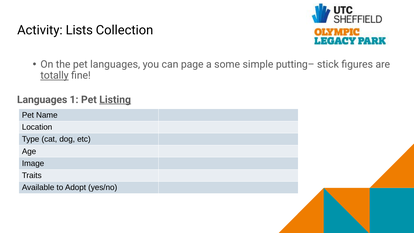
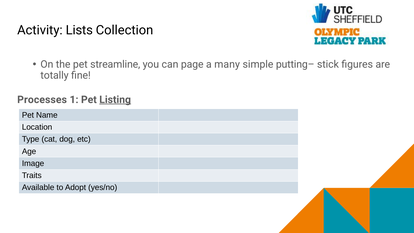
pet languages: languages -> streamline
some: some -> many
totally underline: present -> none
Languages at (42, 100): Languages -> Processes
